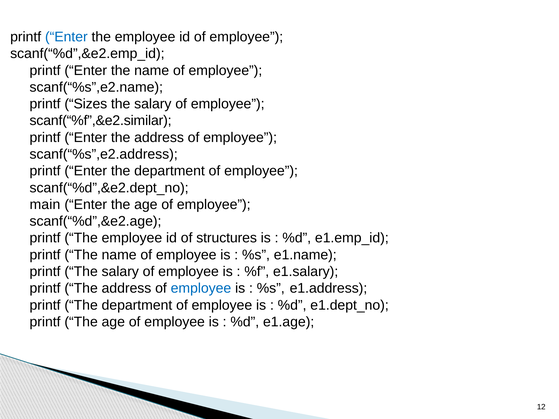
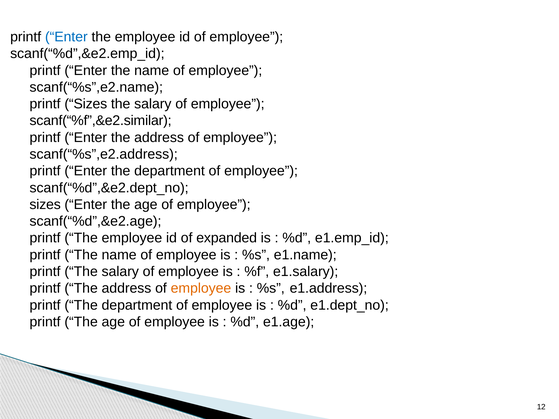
main at (45, 205): main -> sizes
structures: structures -> expanded
employee at (201, 288) colour: blue -> orange
